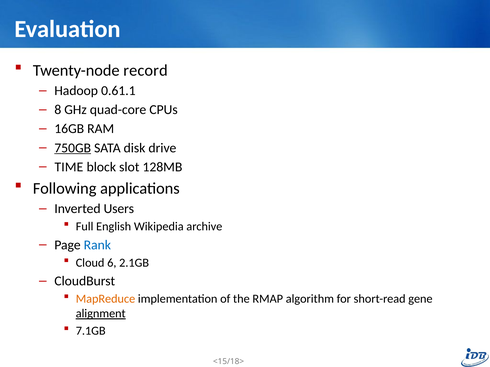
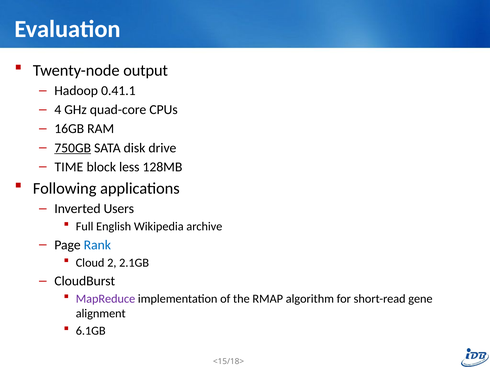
record: record -> output
0.61.1: 0.61.1 -> 0.41.1
8: 8 -> 4
slot: slot -> less
6: 6 -> 2
MapReduce colour: orange -> purple
alignment underline: present -> none
7.1GB: 7.1GB -> 6.1GB
